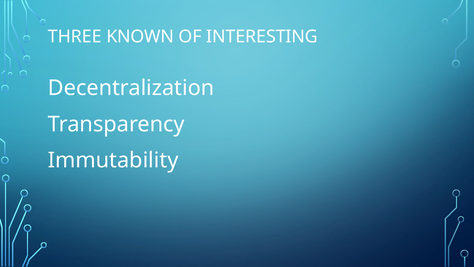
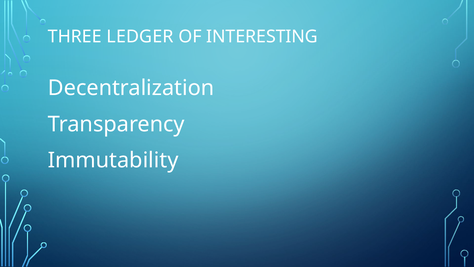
KNOWN: KNOWN -> LEDGER
